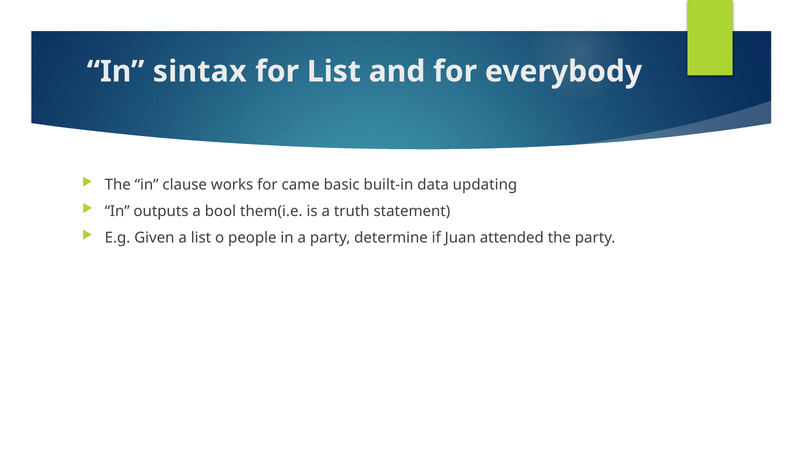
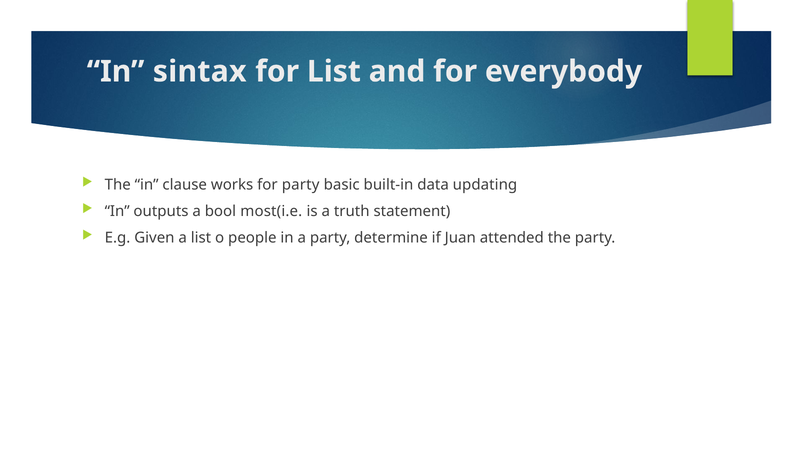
for came: came -> party
them(i.e: them(i.e -> most(i.e
